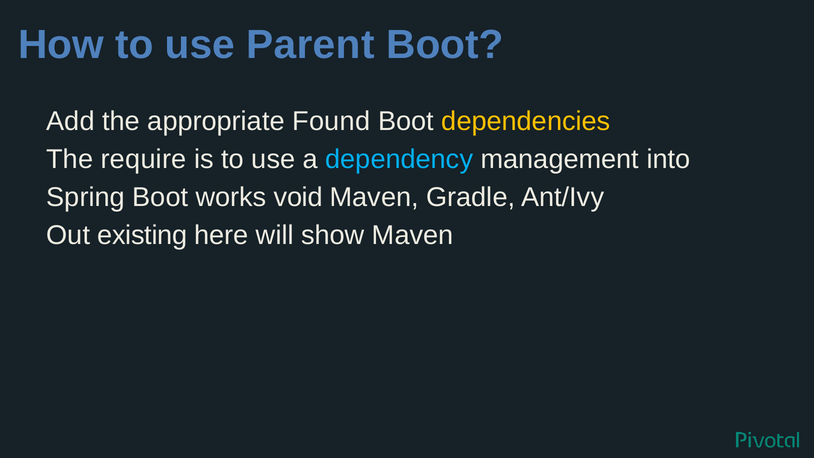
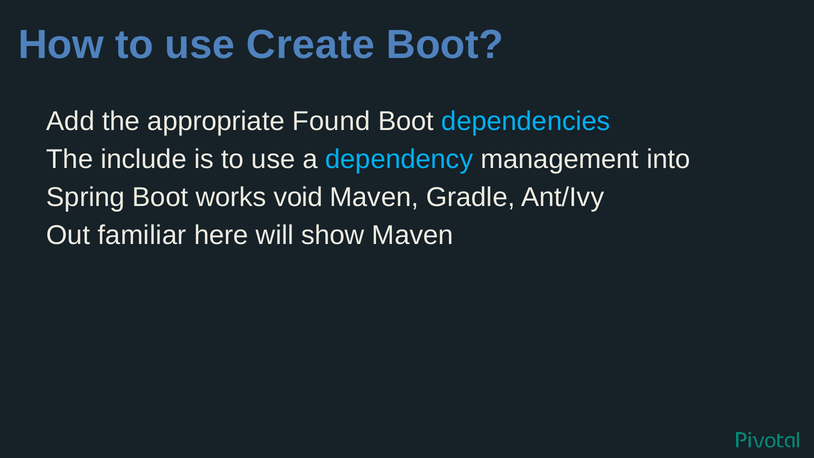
Parent: Parent -> Create
dependencies colour: yellow -> light blue
require: require -> include
existing: existing -> familiar
